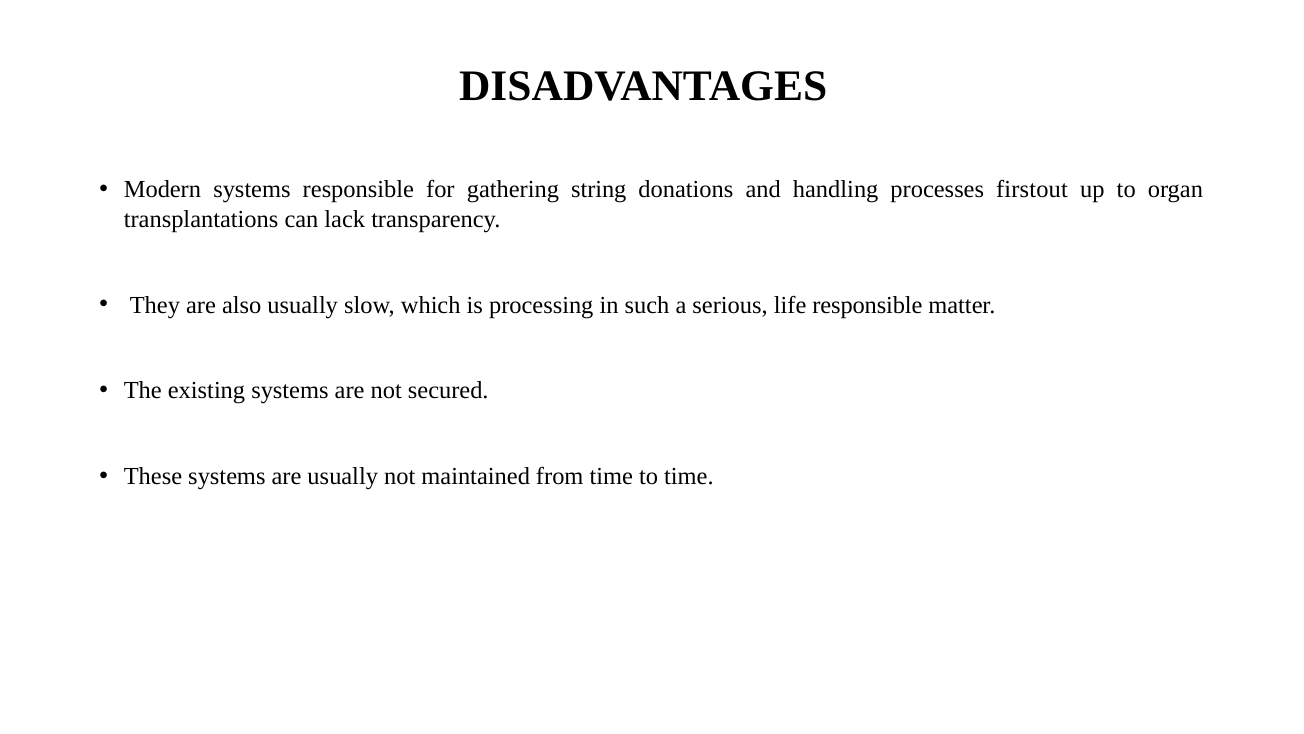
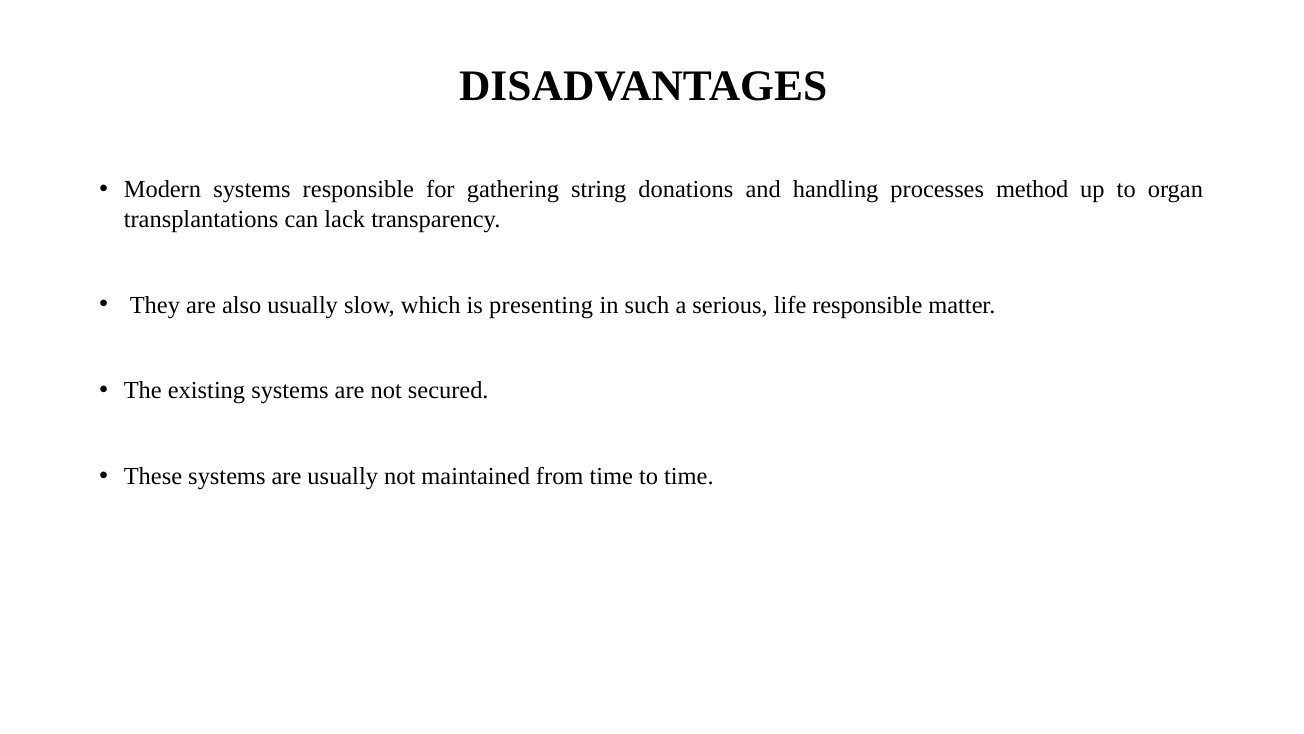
firstout: firstout -> method
processing: processing -> presenting
